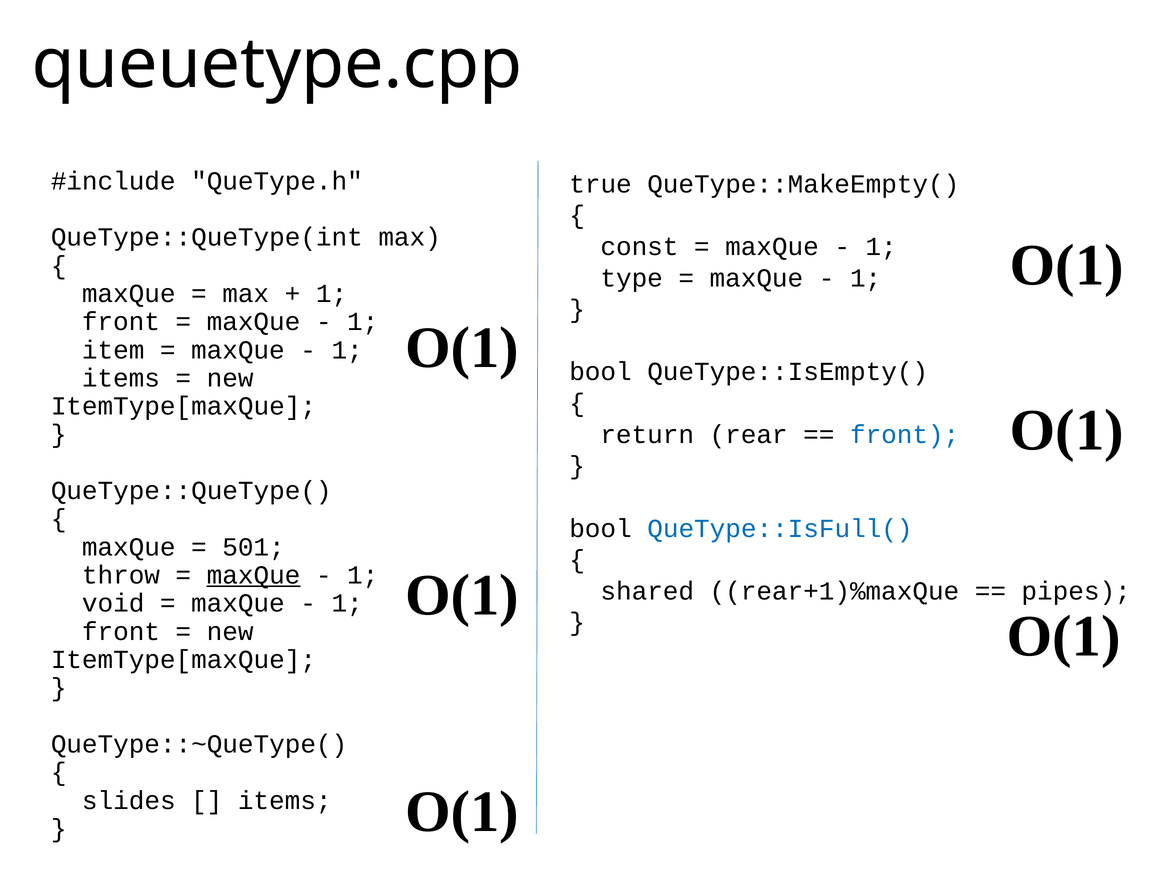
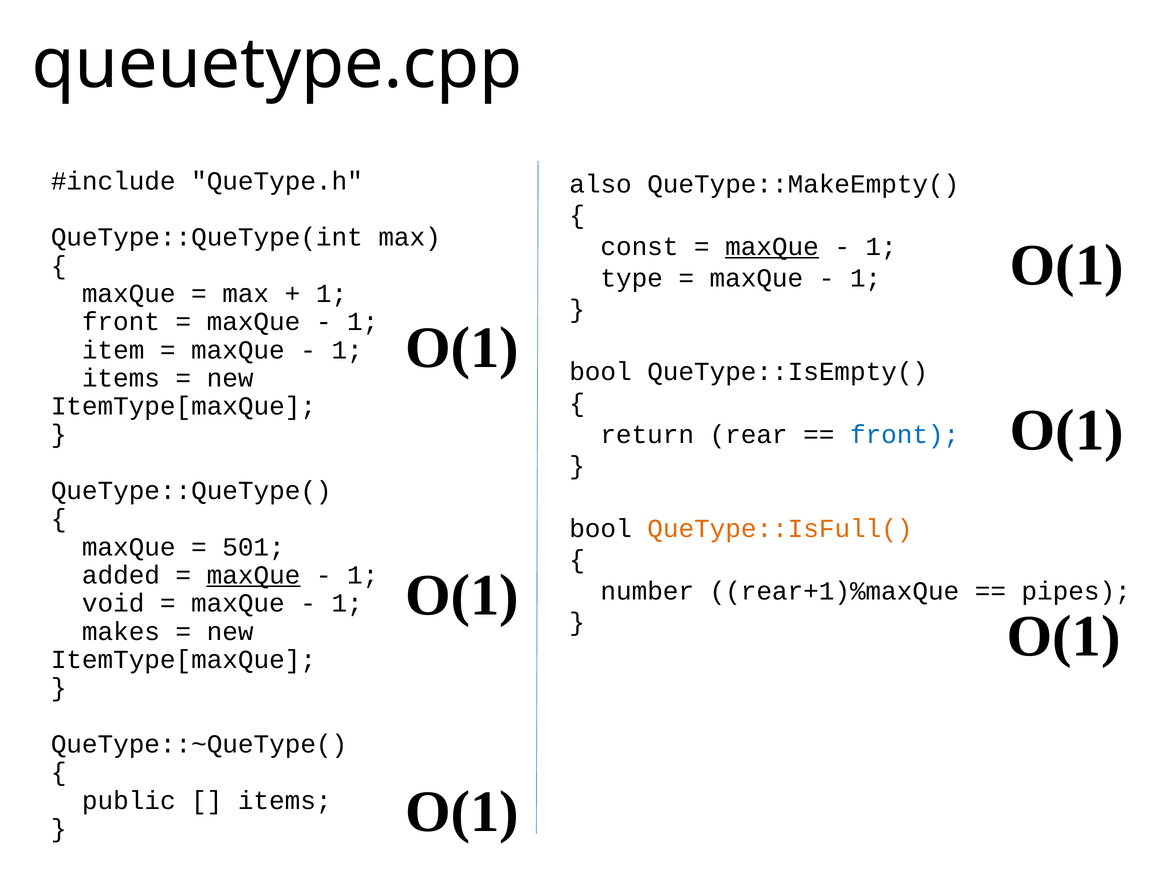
true: true -> also
maxQue at (772, 246) underline: none -> present
QueType::IsFull( colour: blue -> orange
throw: throw -> added
shared: shared -> number
front at (121, 631): front -> makes
slides: slides -> public
